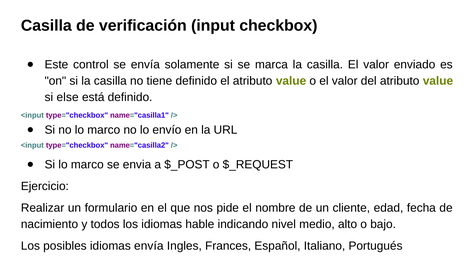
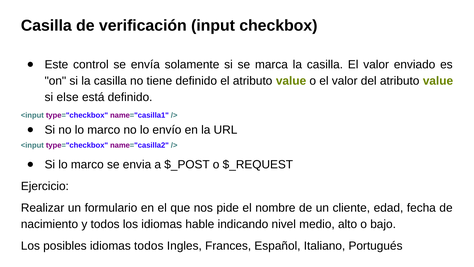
idiomas envía: envía -> todos
